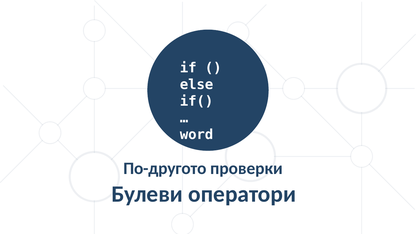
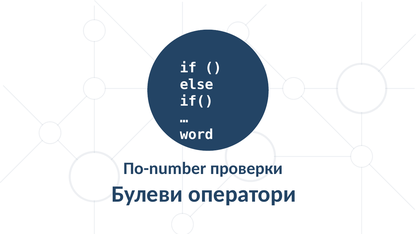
По-другото: По-другото -> По-number
